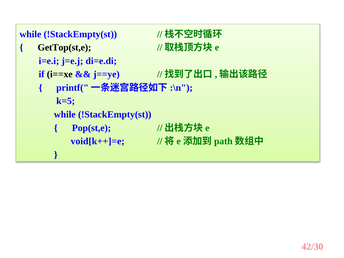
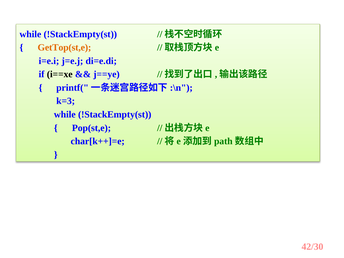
GetTop(st,e colour: black -> orange
k=5: k=5 -> k=3
void[k++]=e: void[k++]=e -> char[k++]=e
